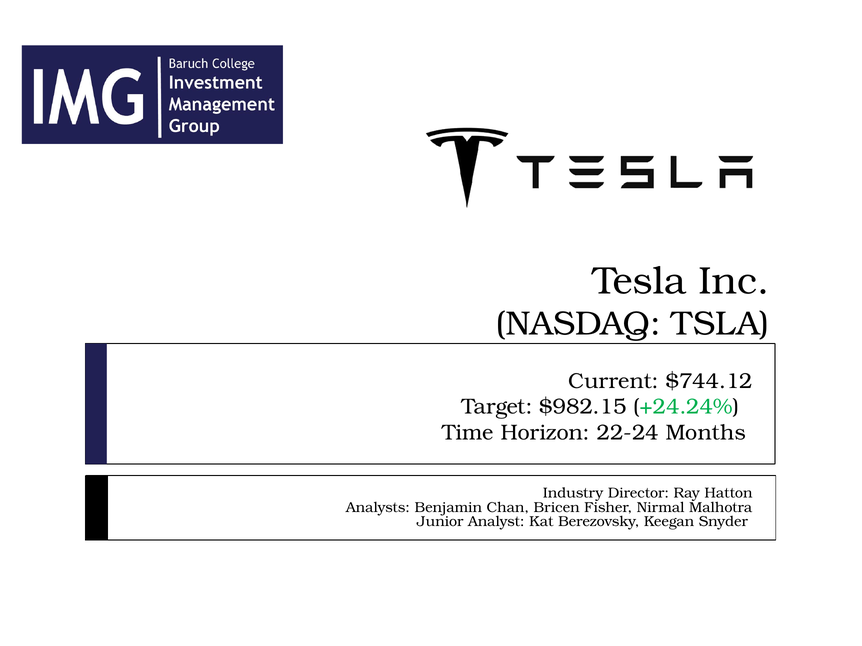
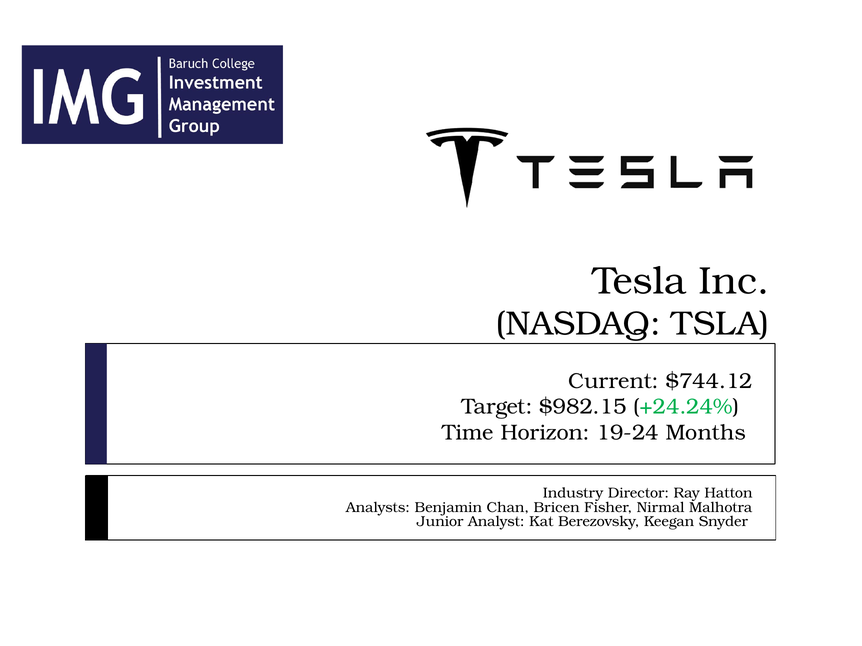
22-24: 22-24 -> 19-24
